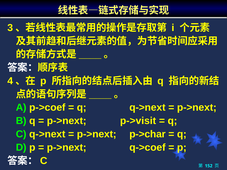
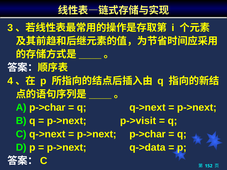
A p->coef: p->coef -> p->char
q->coef: q->coef -> q->data
